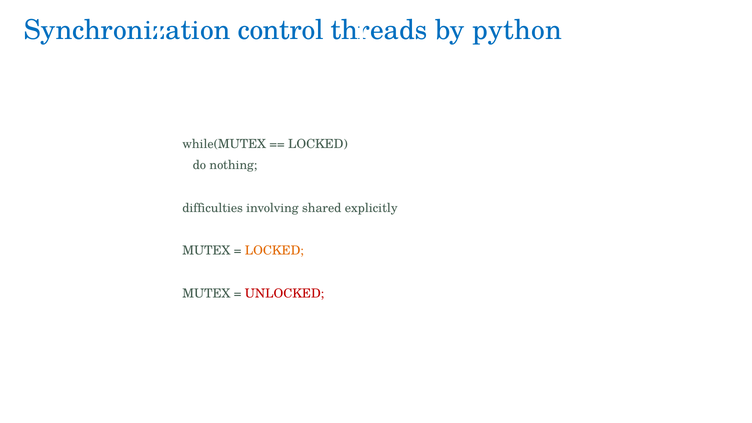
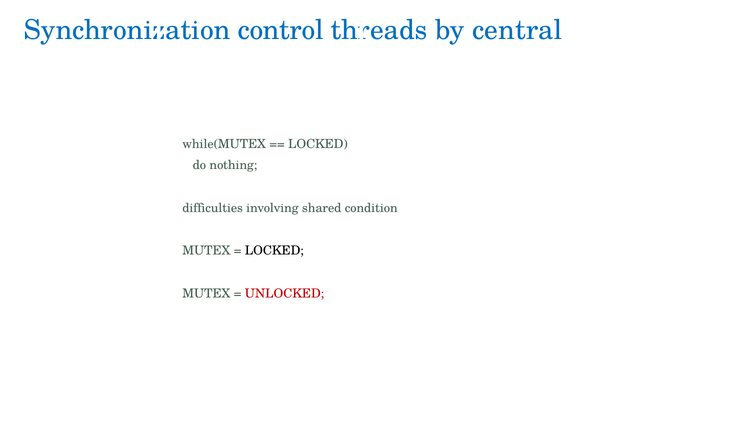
python: python -> central
explicitly: explicitly -> condition
LOCKED at (274, 251) colour: orange -> black
